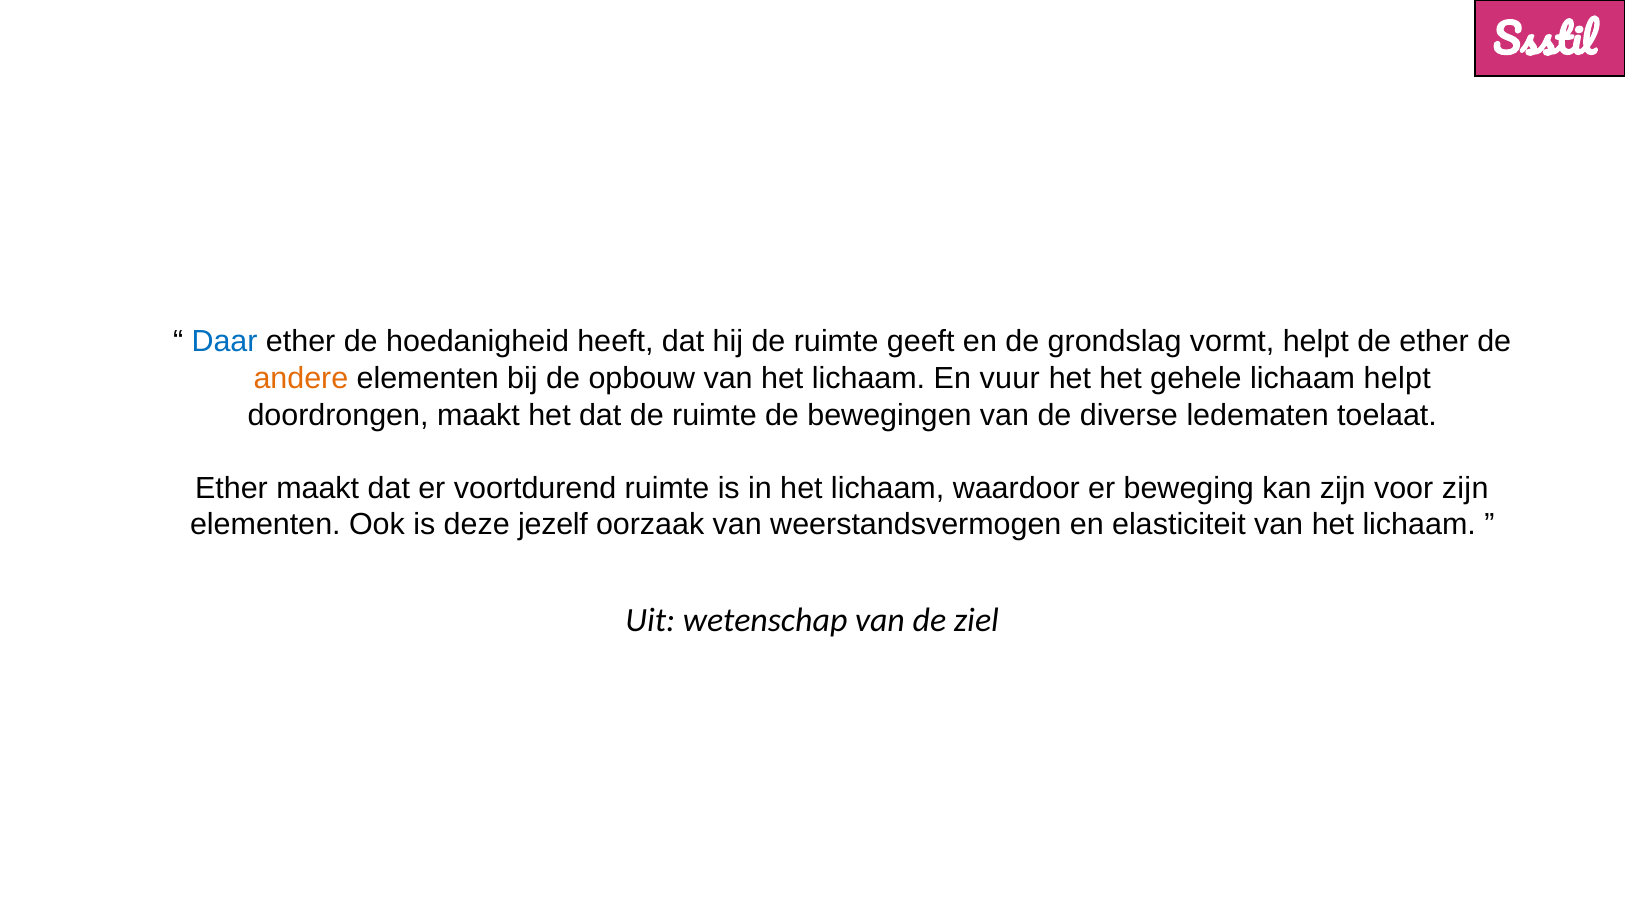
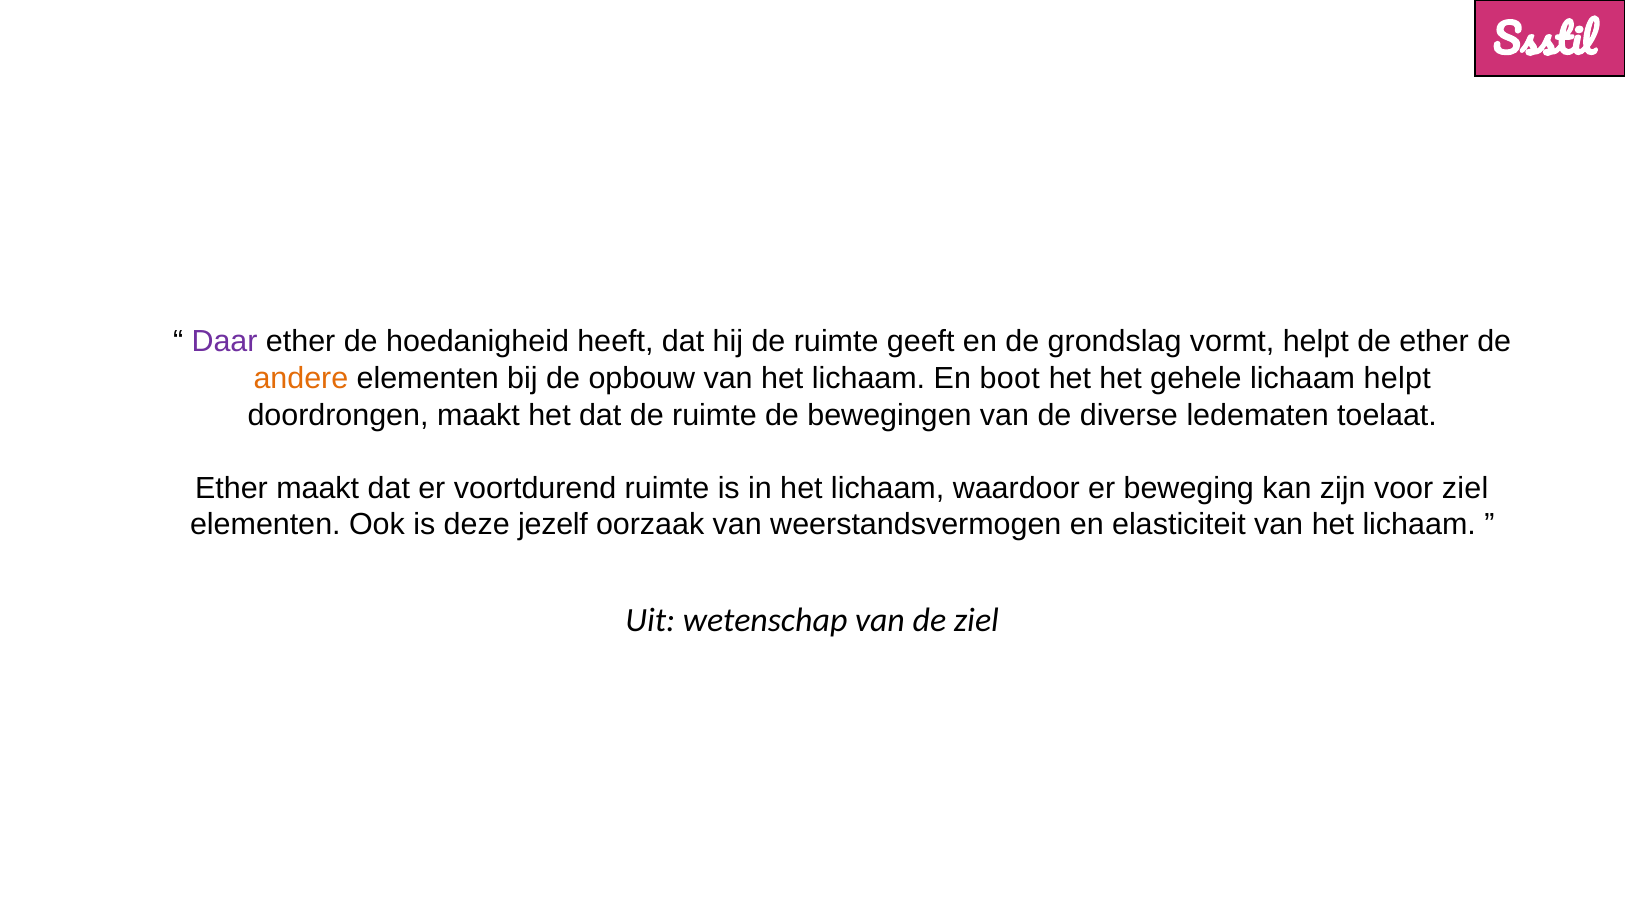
Daar colour: blue -> purple
vuur: vuur -> boot
voor zijn: zijn -> ziel
